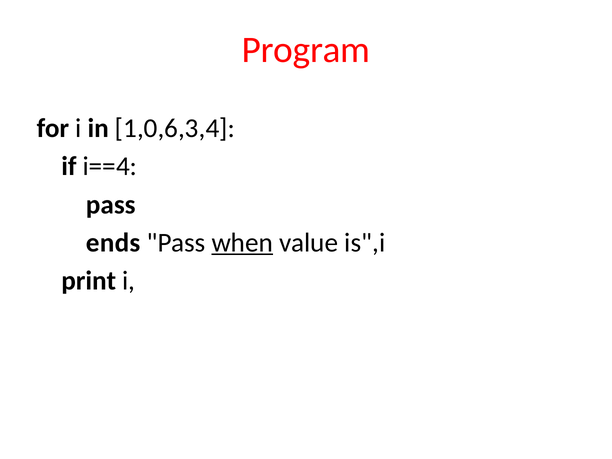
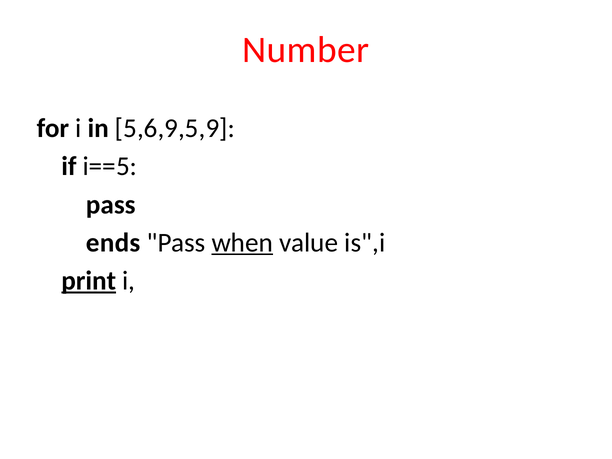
Program: Program -> Number
1,0,6,3,4: 1,0,6,3,4 -> 5,6,9,5,9
i==4: i==4 -> i==5
print underline: none -> present
